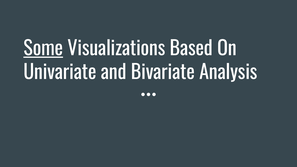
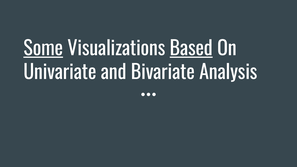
Based underline: none -> present
